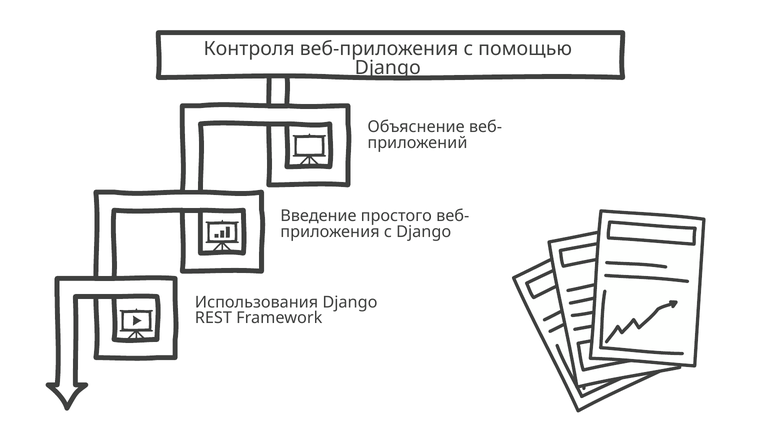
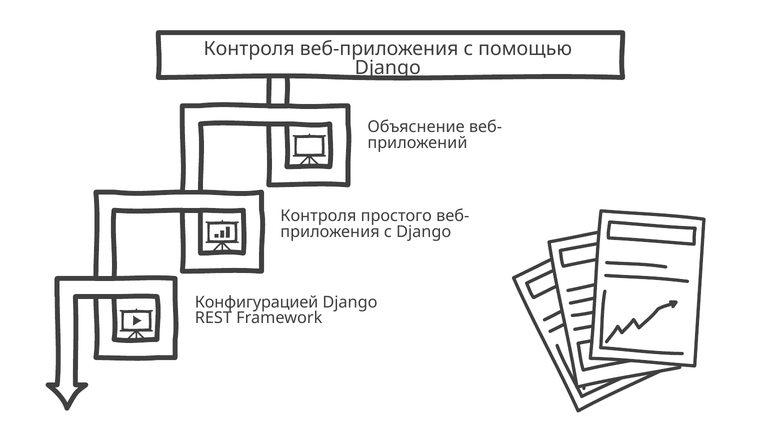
Введение at (318, 216): Введение -> Контроля
Использования: Использования -> Конфигурацией
